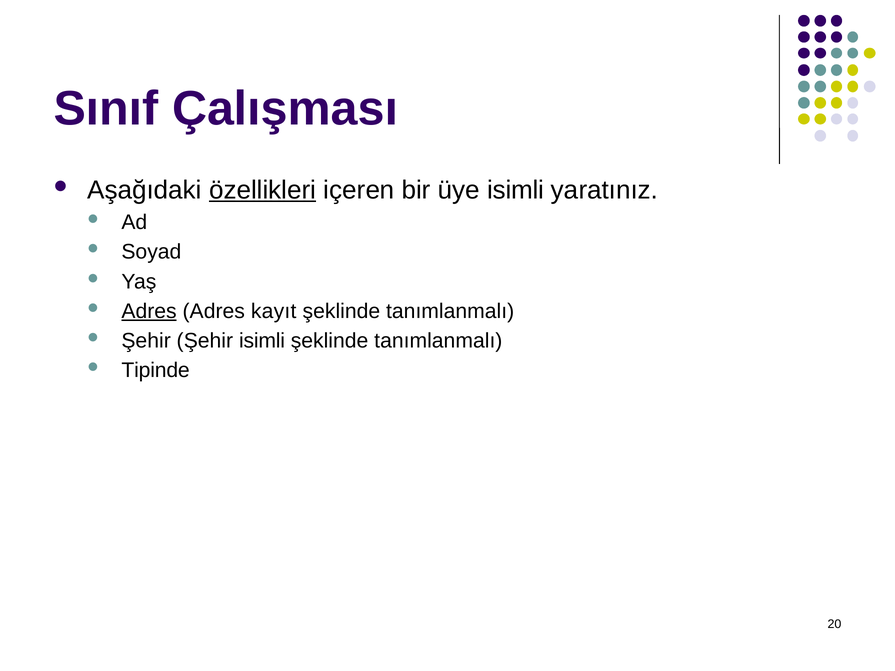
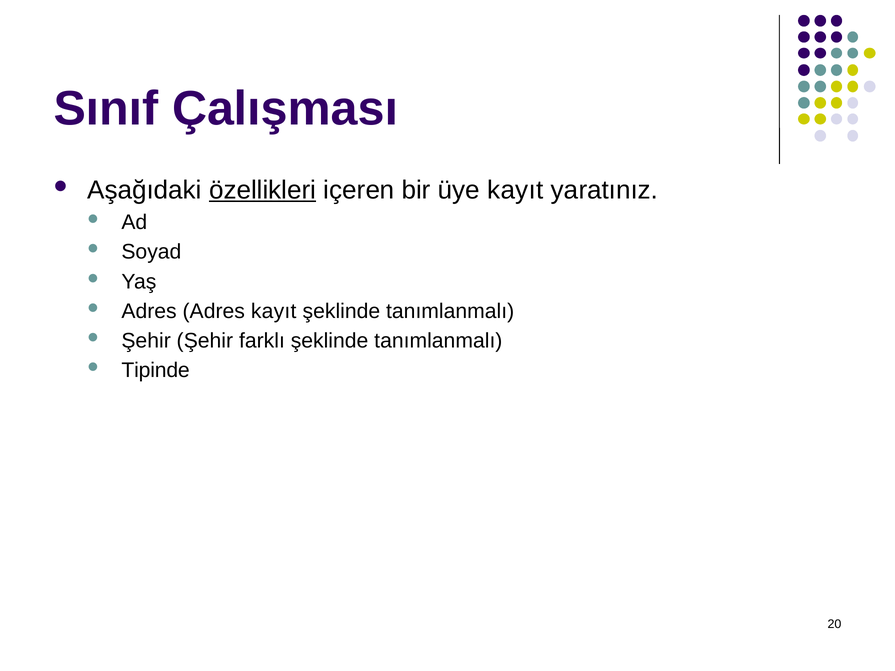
üye isimli: isimli -> kayıt
Adres at (149, 311) underline: present -> none
Şehir isimli: isimli -> farklı
